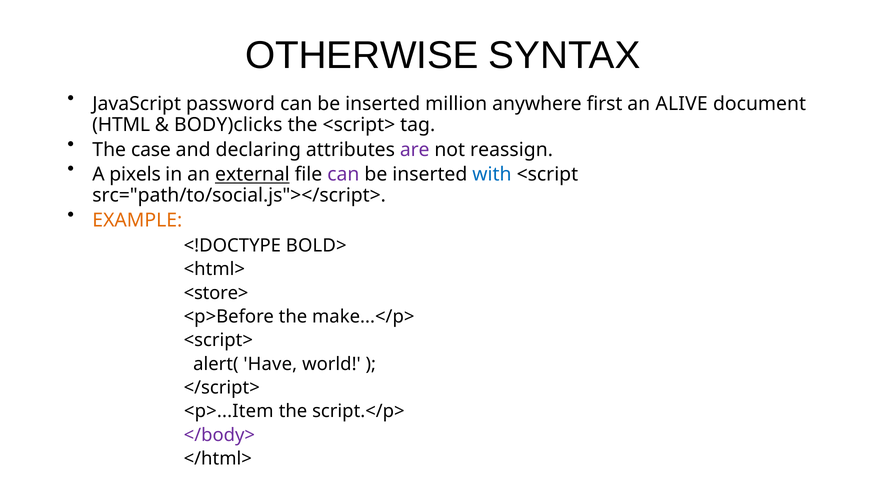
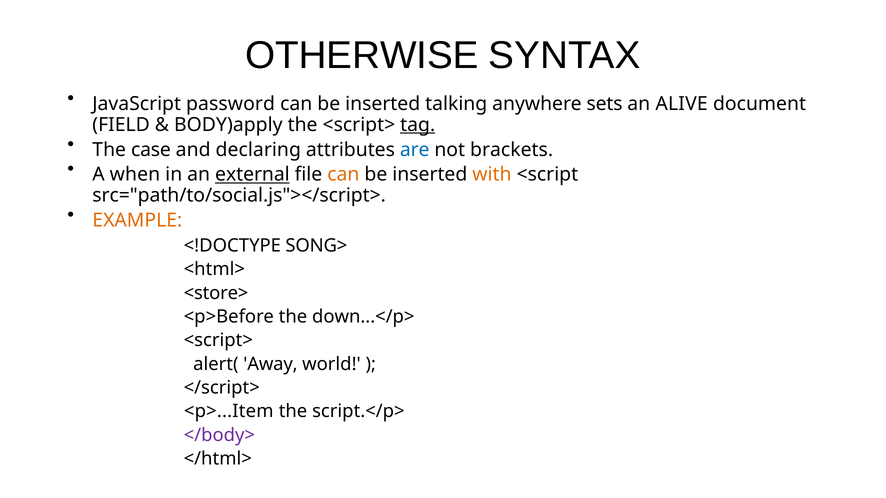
million: million -> talking
first: first -> sets
HTML: HTML -> FIELD
BODY)clicks: BODY)clicks -> BODY)apply
tag underline: none -> present
are colour: purple -> blue
reassign: reassign -> brackets
pixels: pixels -> when
can at (343, 175) colour: purple -> orange
with colour: blue -> orange
BOLD>: BOLD> -> SONG>
make...</p>: make...</p> -> down...</p>
Have: Have -> Away
